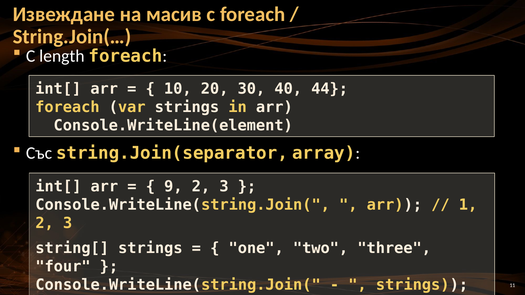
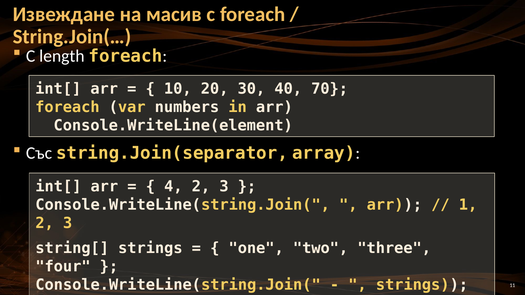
44: 44 -> 70
var strings: strings -> numbers
9: 9 -> 4
